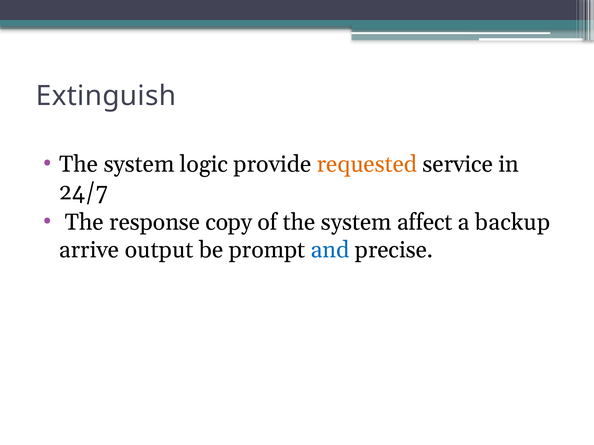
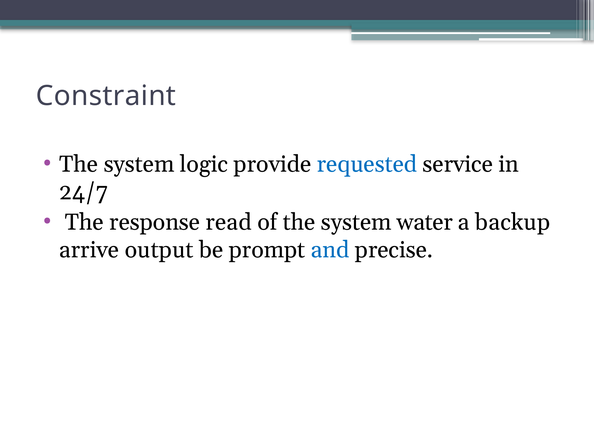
Extinguish: Extinguish -> Constraint
requested colour: orange -> blue
copy: copy -> read
affect: affect -> water
